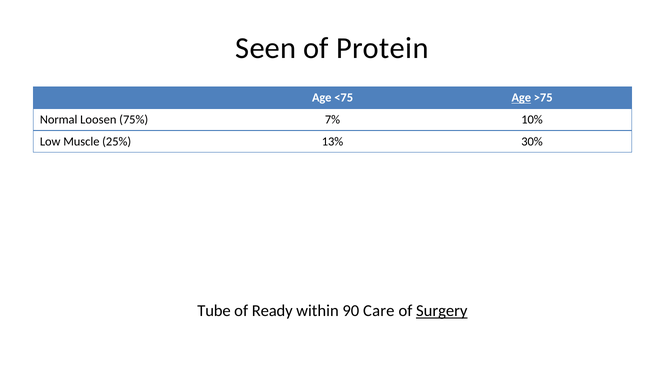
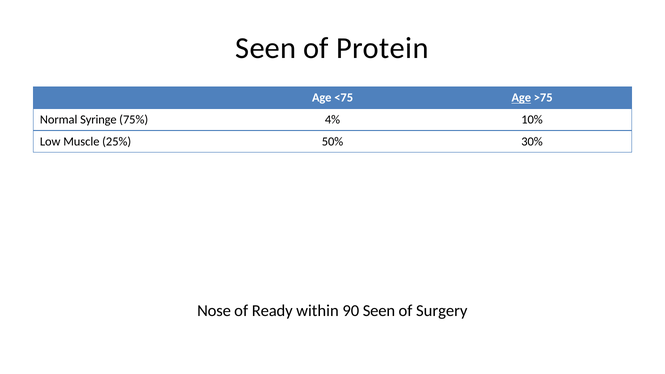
Loosen: Loosen -> Syringe
7%: 7% -> 4%
13%: 13% -> 50%
Tube: Tube -> Nose
90 Care: Care -> Seen
Surgery underline: present -> none
